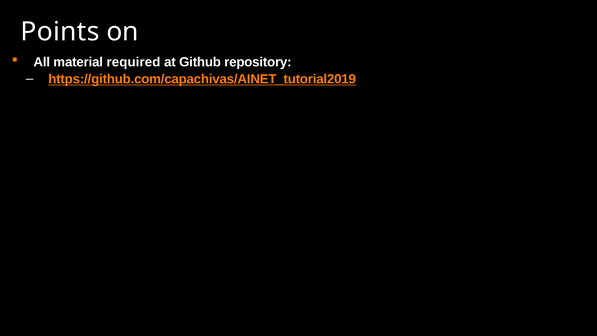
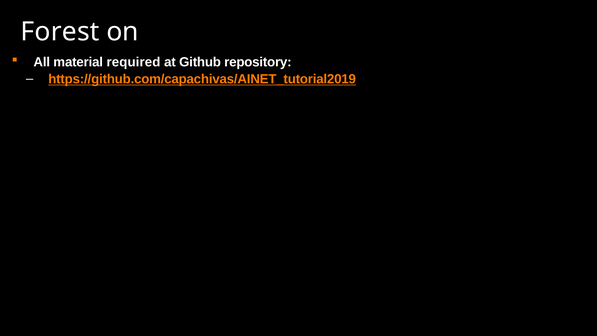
Points: Points -> Forest
